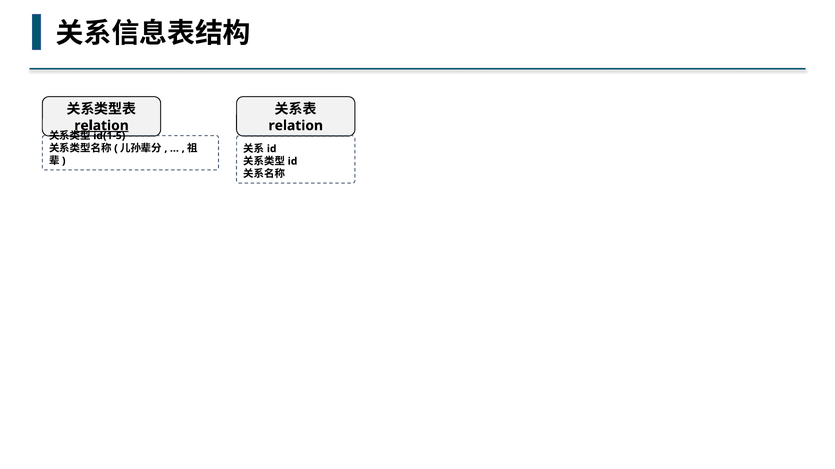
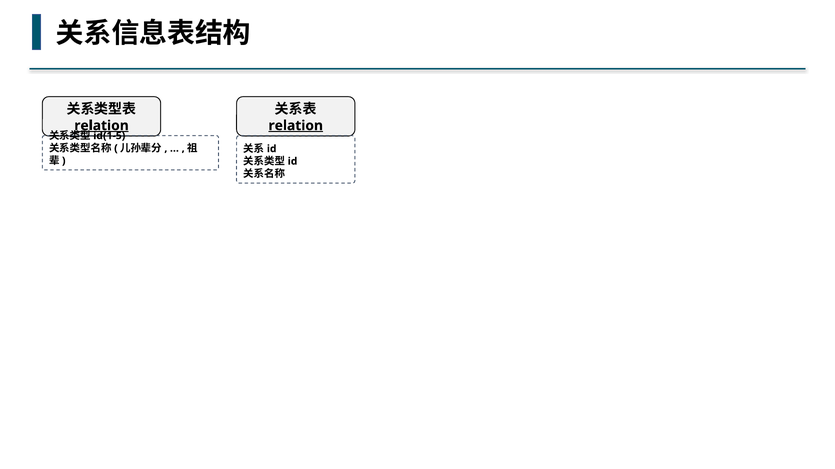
relation at (296, 126) underline: none -> present
